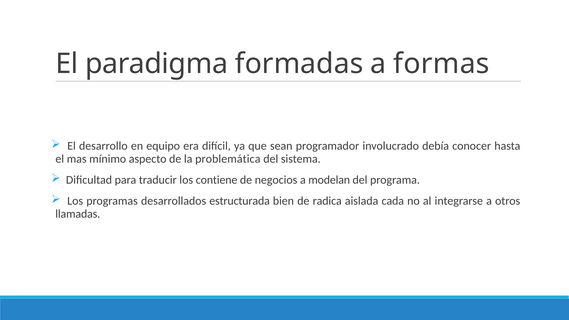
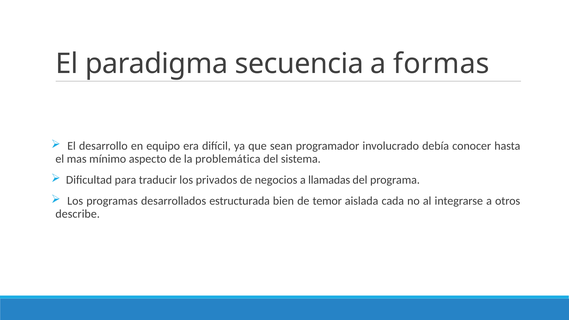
formadas: formadas -> secuencia
contiene: contiene -> privados
modelan: modelan -> llamadas
radica: radica -> temor
llamadas: llamadas -> describe
